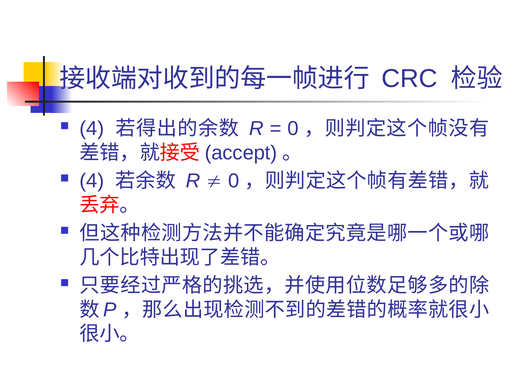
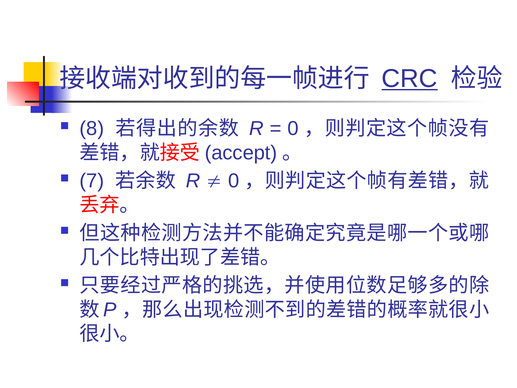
CRC underline: none -> present
4 at (92, 129): 4 -> 8
4 at (92, 181): 4 -> 7
